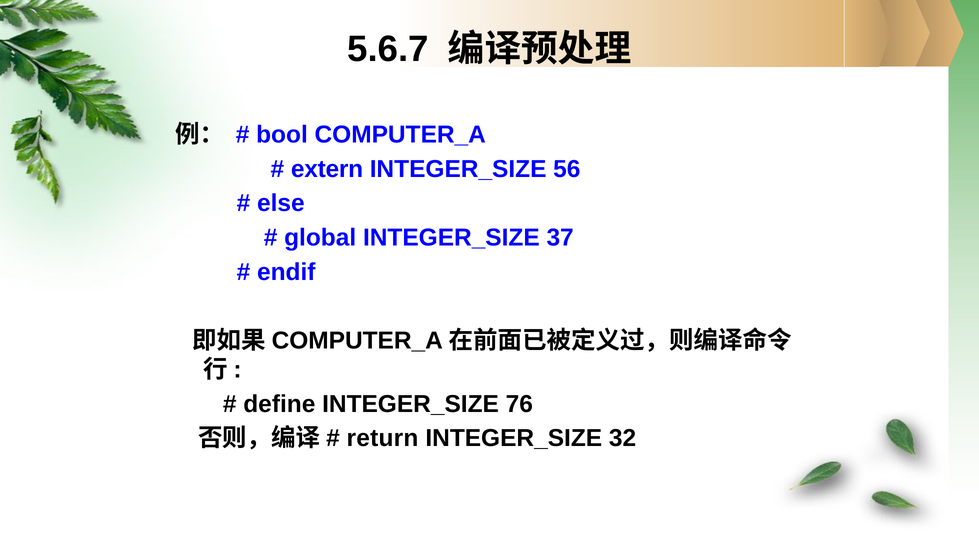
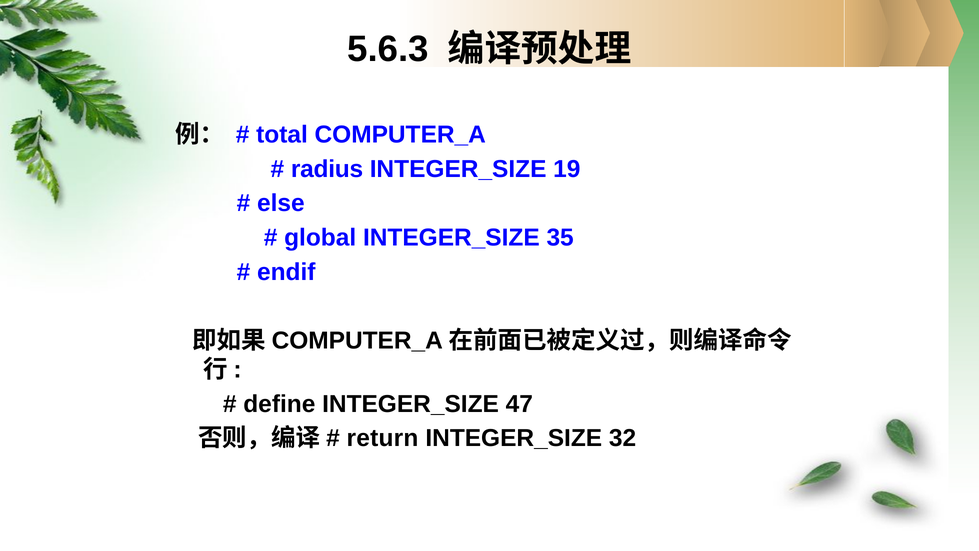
5.6.7: 5.6.7 -> 5.6.3
bool: bool -> total
extern: extern -> radius
56: 56 -> 19
37: 37 -> 35
76: 76 -> 47
